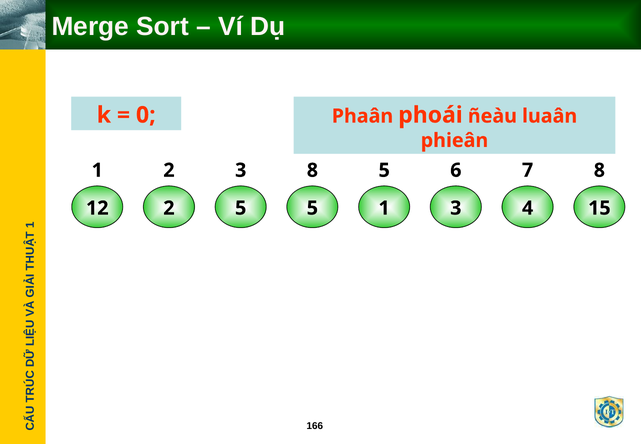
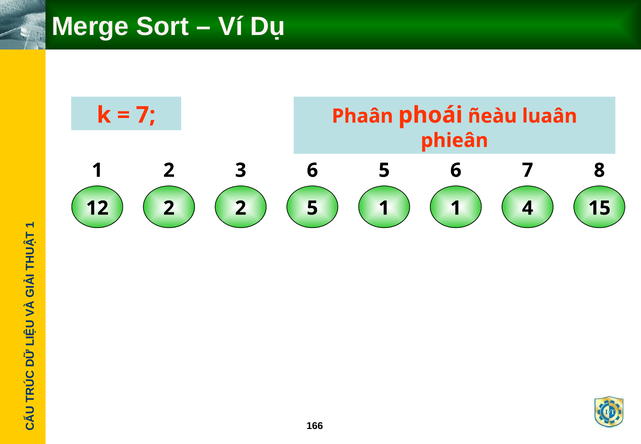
0 at (146, 115): 0 -> 7
3 8: 8 -> 6
2 5: 5 -> 2
1 3: 3 -> 1
